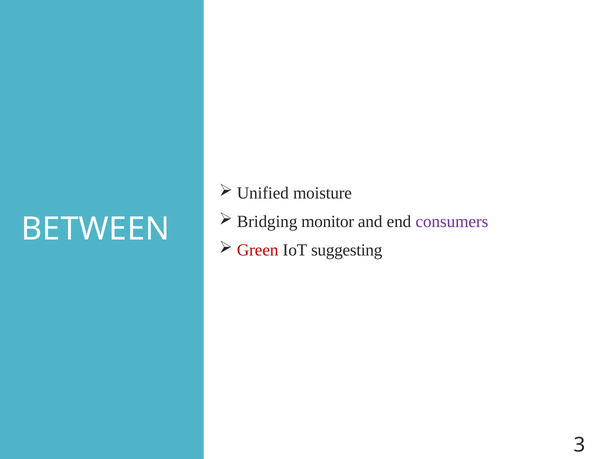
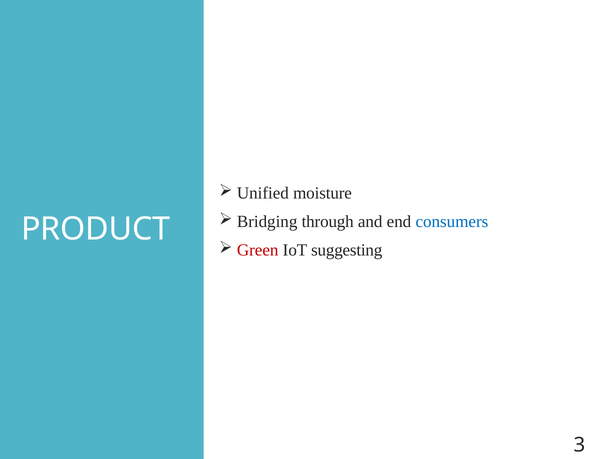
monitor: monitor -> through
consumers colour: purple -> blue
BETWEEN: BETWEEN -> PRODUCT
